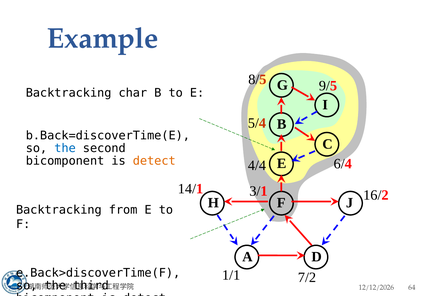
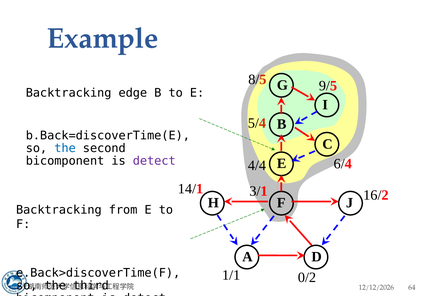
char: char -> edge
detect at (154, 161) colour: orange -> purple
7/2: 7/2 -> 0/2
